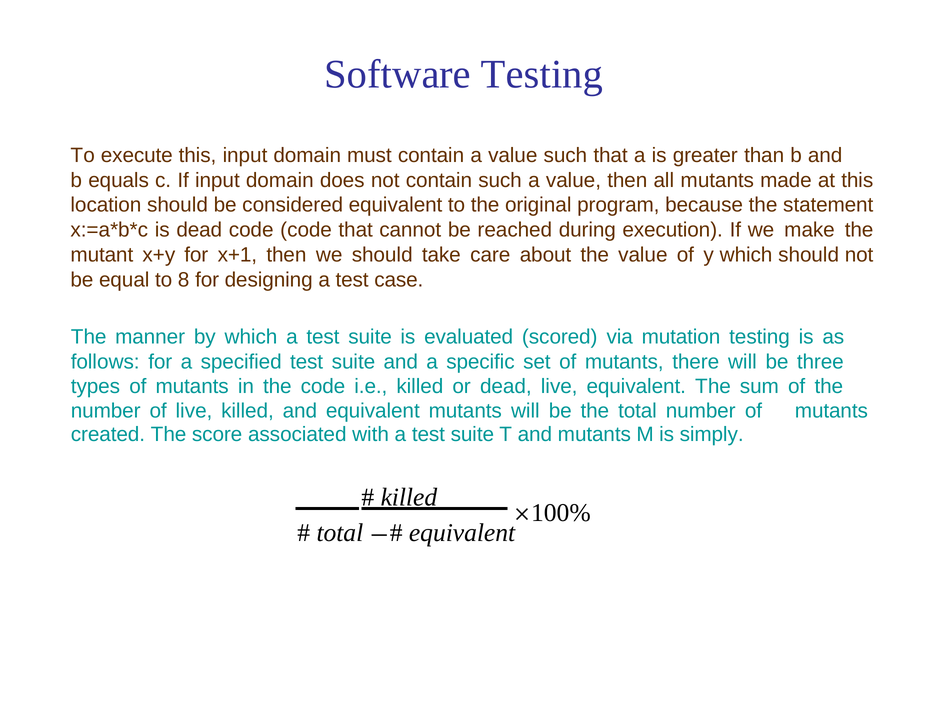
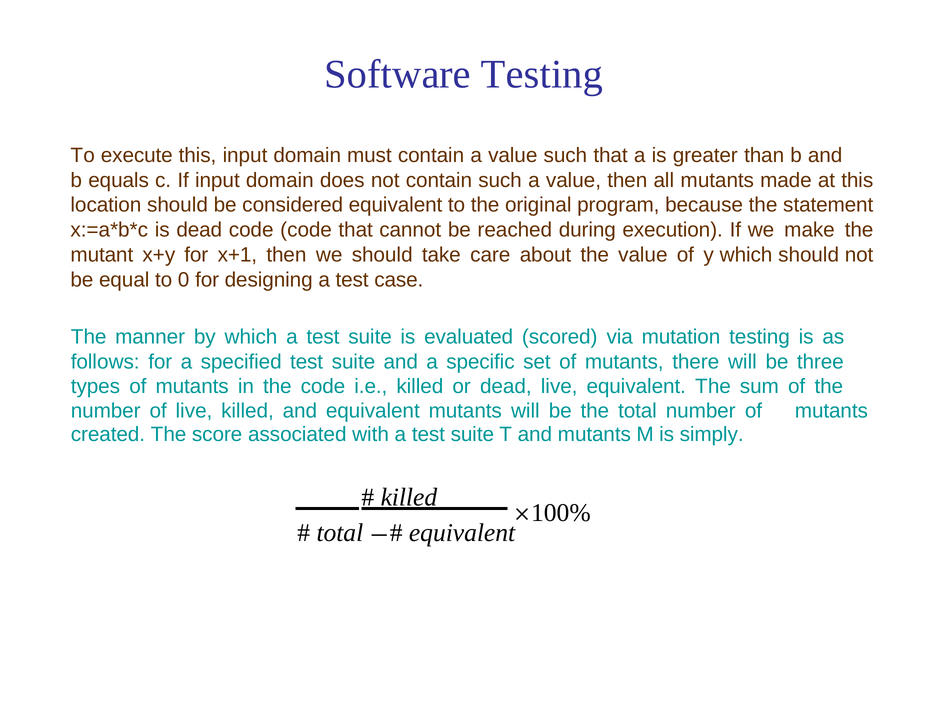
8: 8 -> 0
